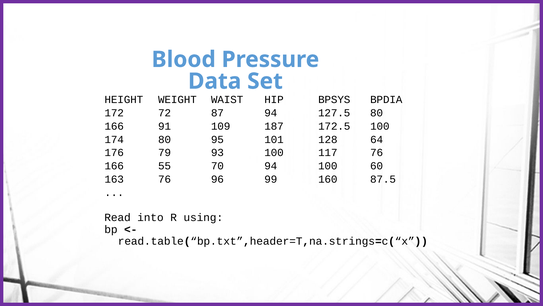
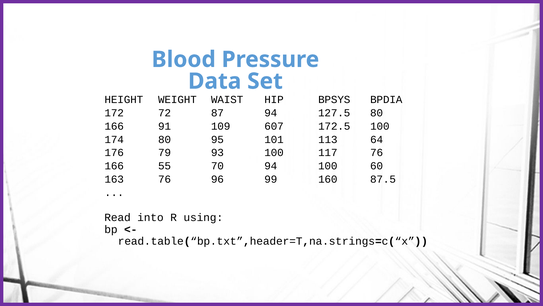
187: 187 -> 607
128: 128 -> 113
